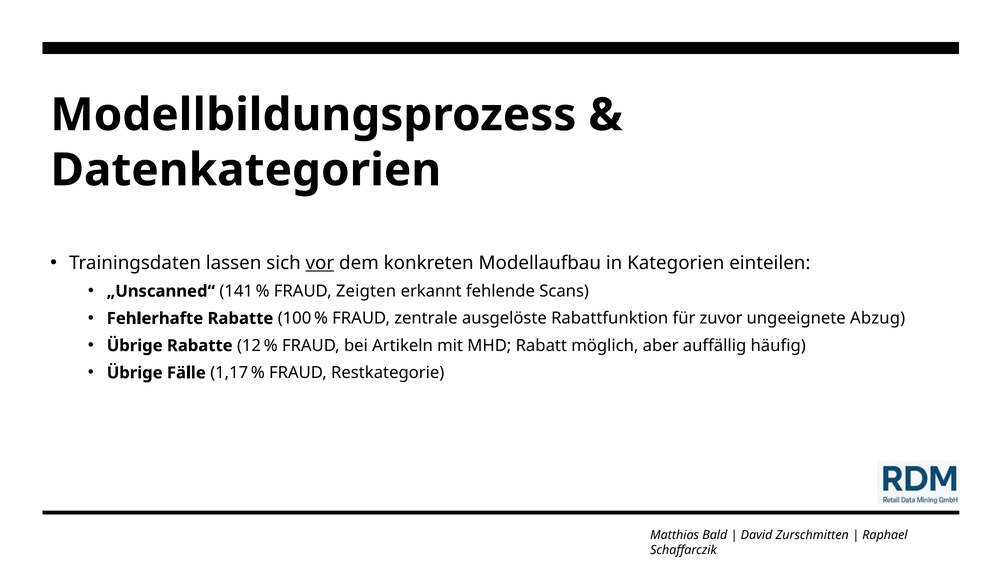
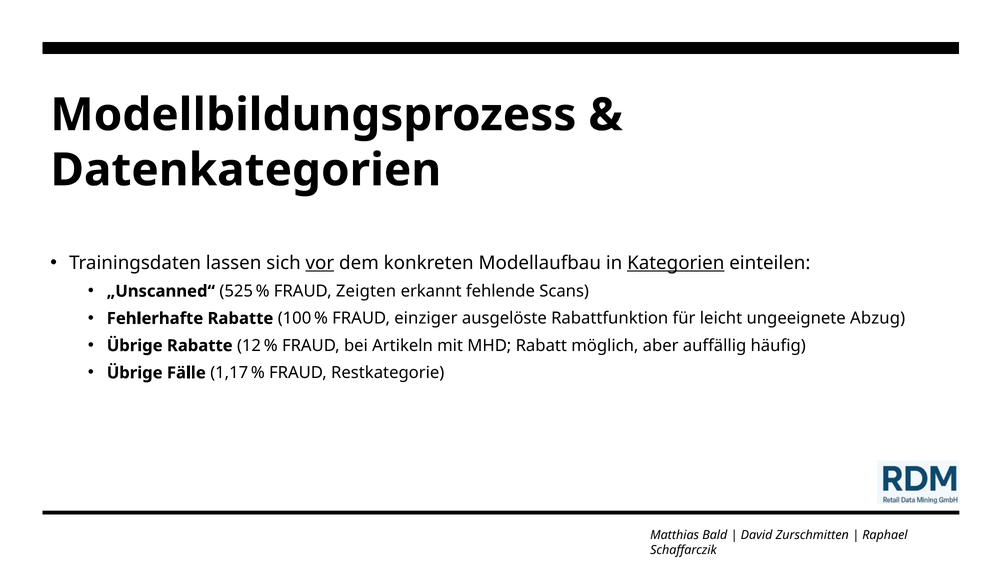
Kategorien underline: none -> present
141: 141 -> 525
zentrale: zentrale -> einziger
zuvor: zuvor -> leicht
